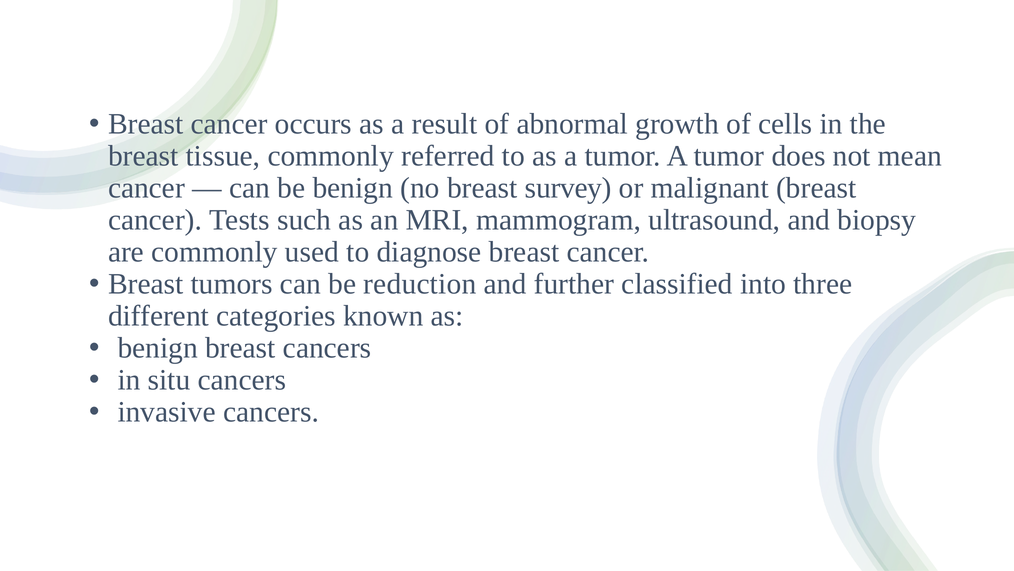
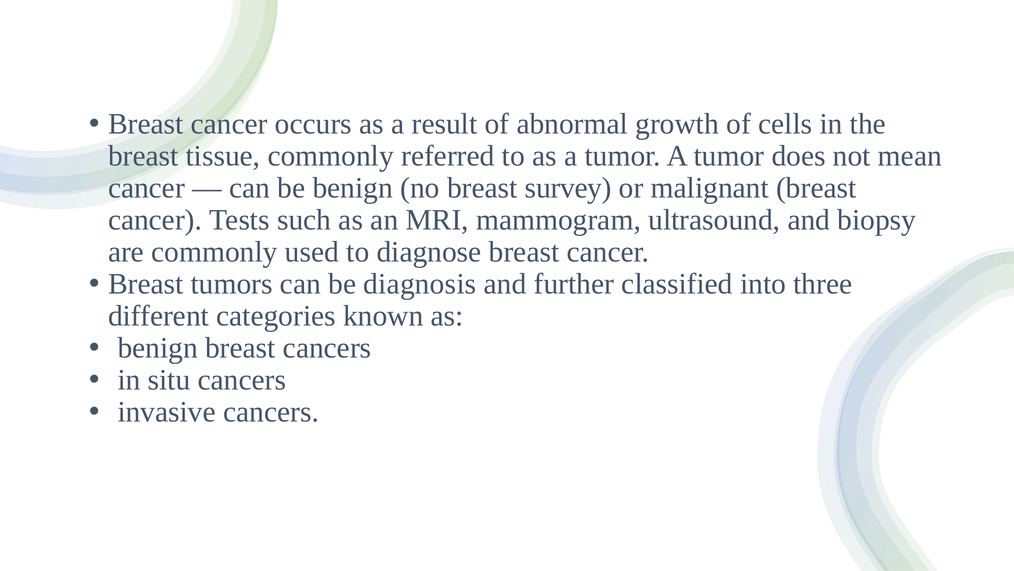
reduction: reduction -> diagnosis
